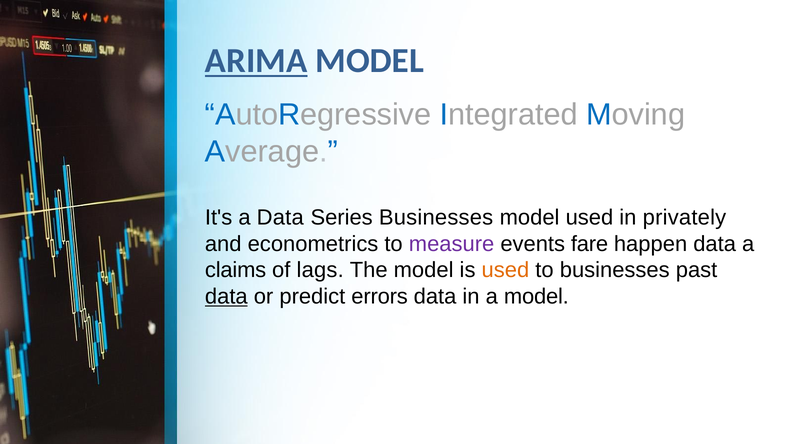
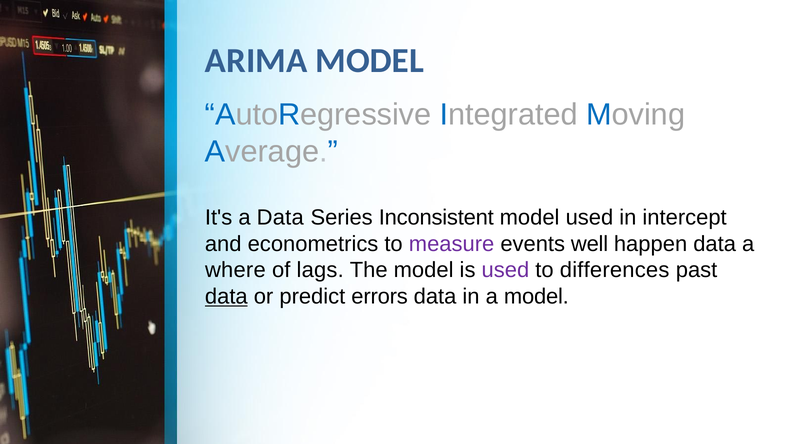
ARIMA underline: present -> none
Series Businesses: Businesses -> Inconsistent
privately: privately -> intercept
fare: fare -> well
claims: claims -> where
used at (505, 270) colour: orange -> purple
to businesses: businesses -> differences
